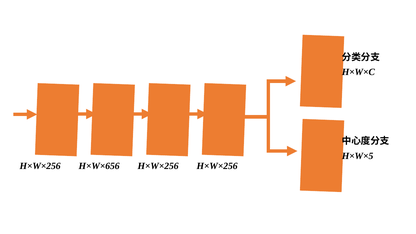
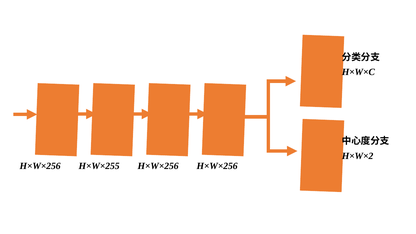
H×W×5: H×W×5 -> H×W×2
H×W×656: H×W×656 -> H×W×255
